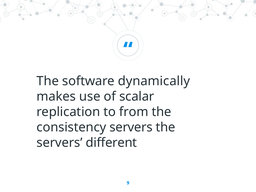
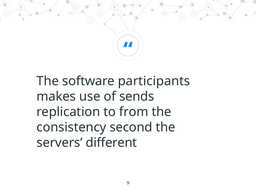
dynamically: dynamically -> participants
scalar: scalar -> sends
consistency servers: servers -> second
